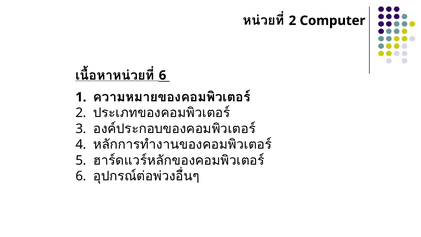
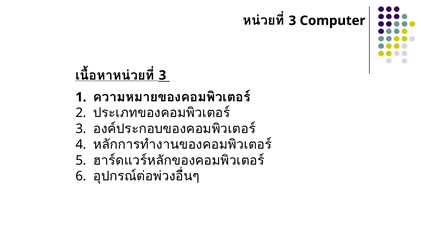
2 at (292, 21): 2 -> 3
6 at (162, 75): 6 -> 3
